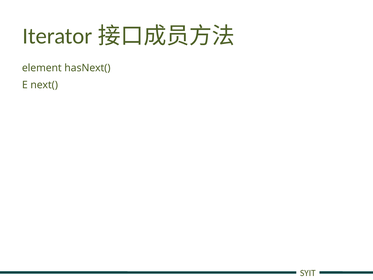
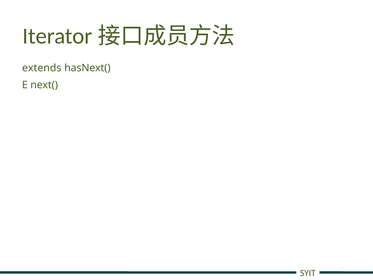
element: element -> extends
